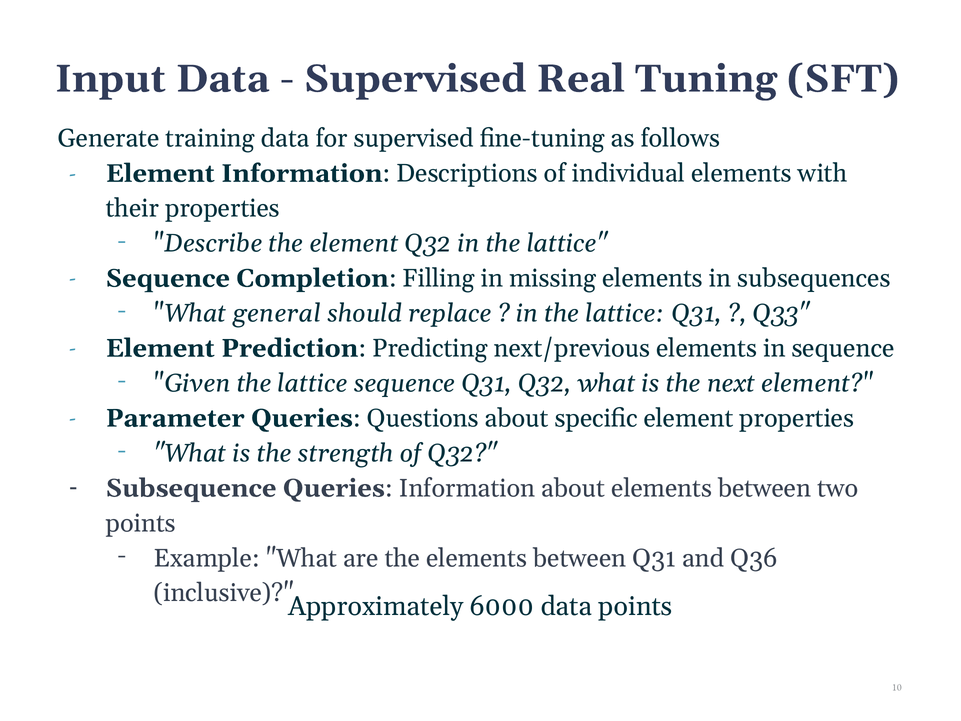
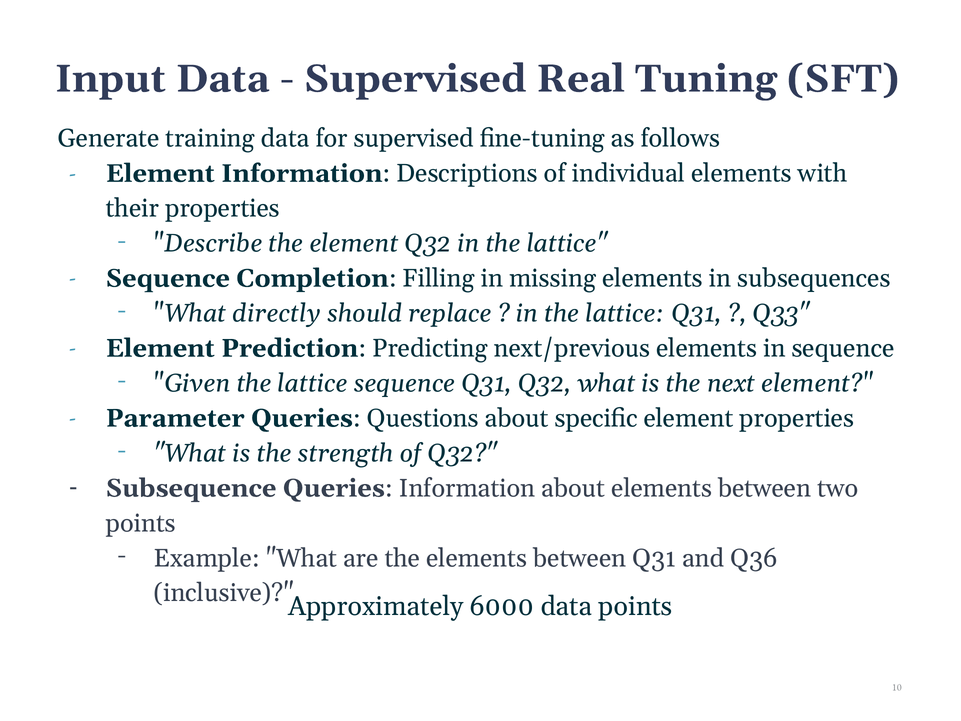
general: general -> directly
